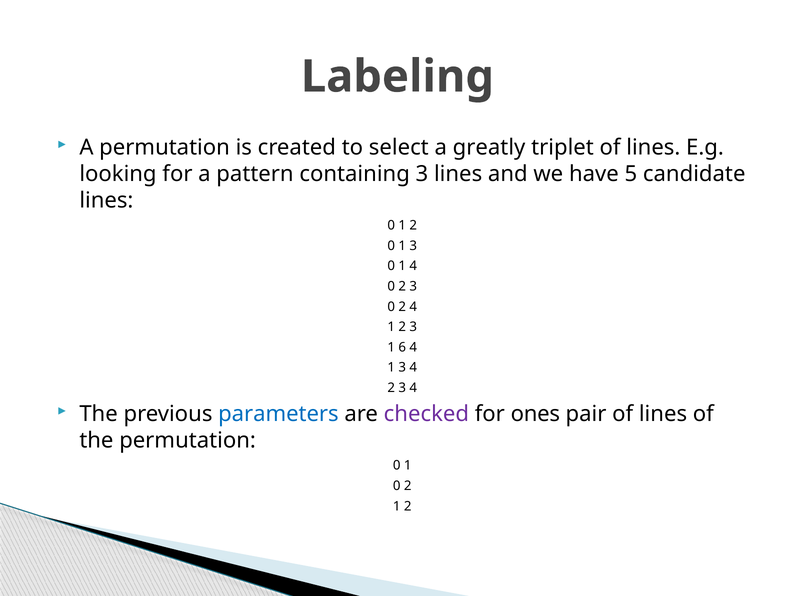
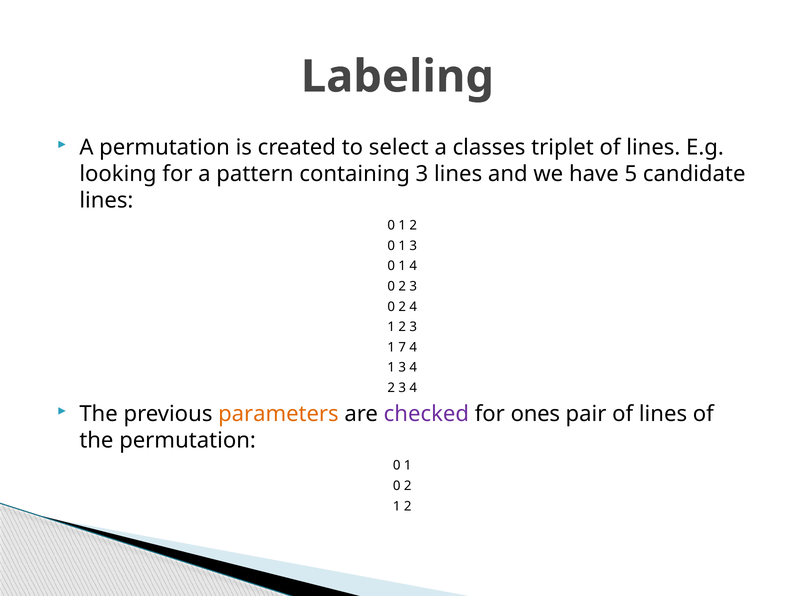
greatly: greatly -> classes
6: 6 -> 7
parameters colour: blue -> orange
